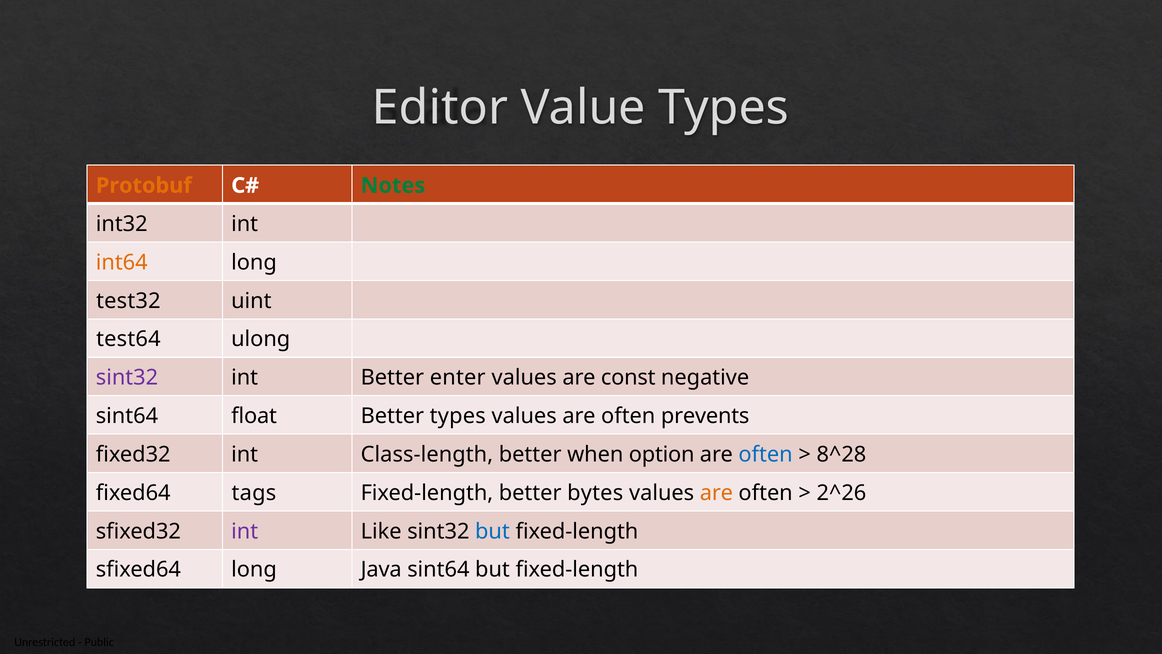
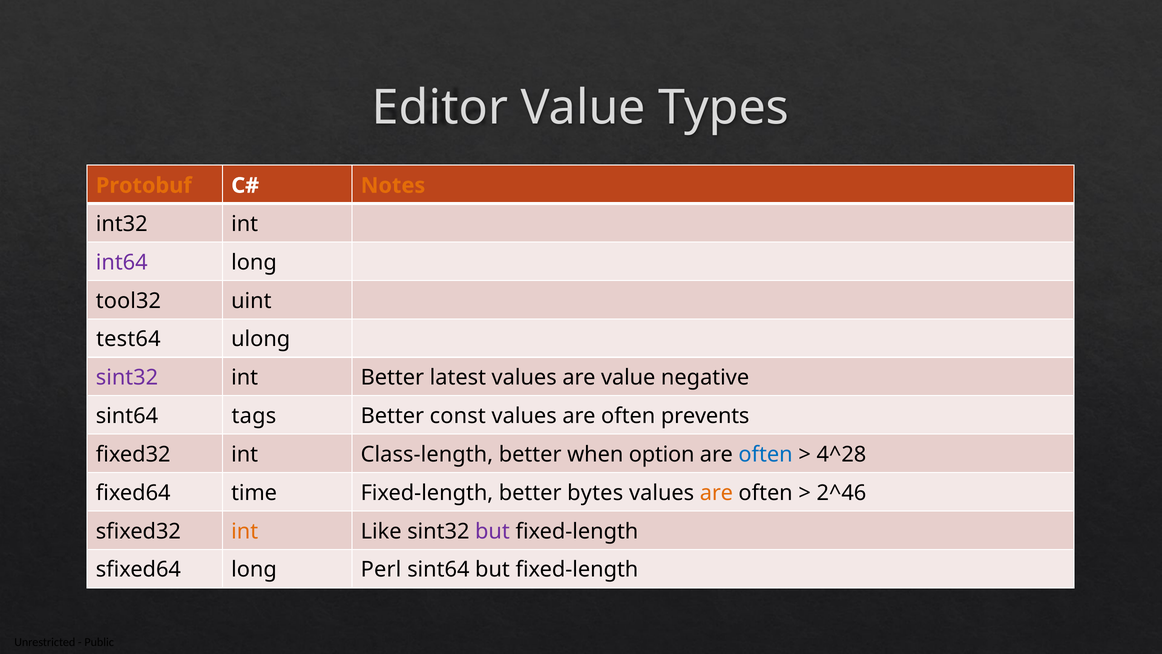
Notes colour: green -> orange
int64 colour: orange -> purple
test32: test32 -> tool32
enter: enter -> latest
are const: const -> value
float: float -> tags
Better types: types -> const
8^28: 8^28 -> 4^28
tags: tags -> time
2^26: 2^26 -> 2^46
int at (245, 531) colour: purple -> orange
but at (492, 531) colour: blue -> purple
Java: Java -> Perl
